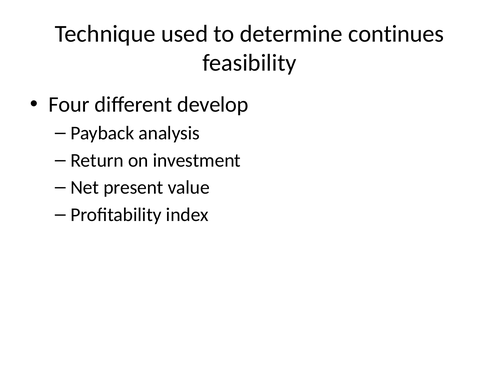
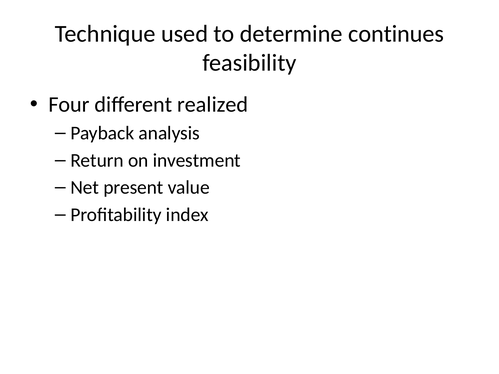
develop: develop -> realized
